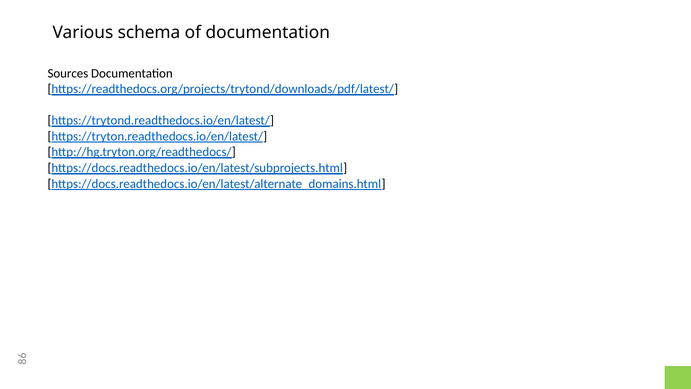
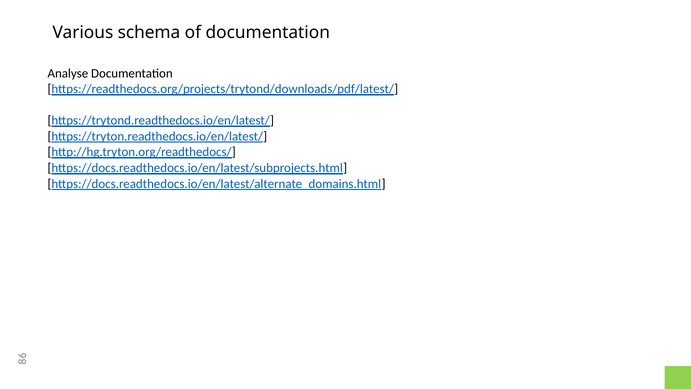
Sources: Sources -> Analyse
